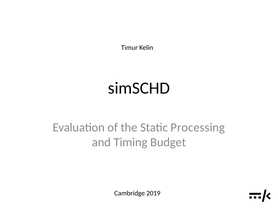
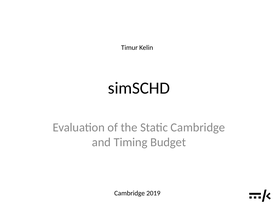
Static Processing: Processing -> Cambridge
